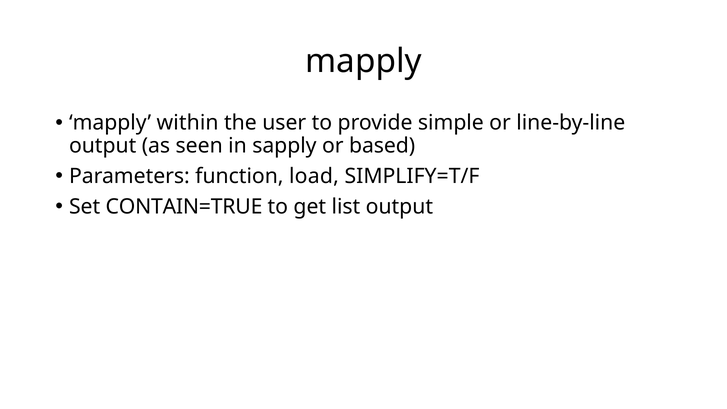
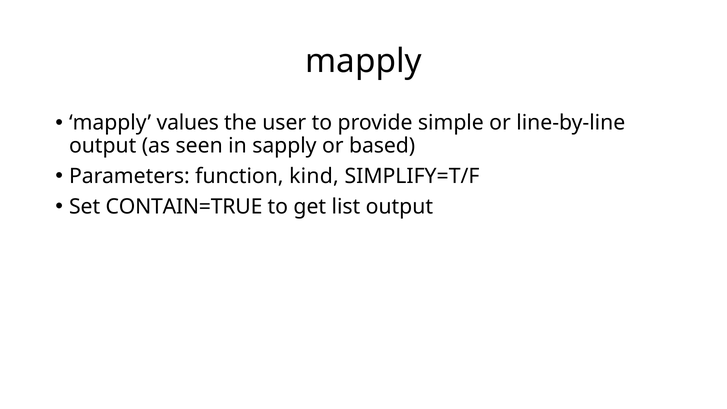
within: within -> values
load: load -> kind
